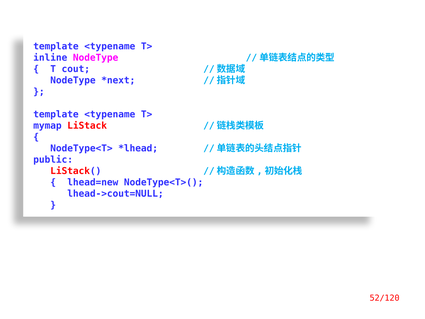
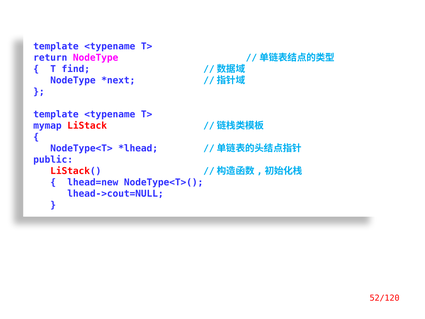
inline: inline -> return
cout: cout -> find
